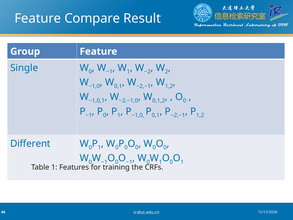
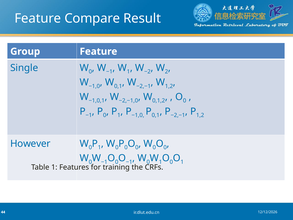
Different: Different -> However
